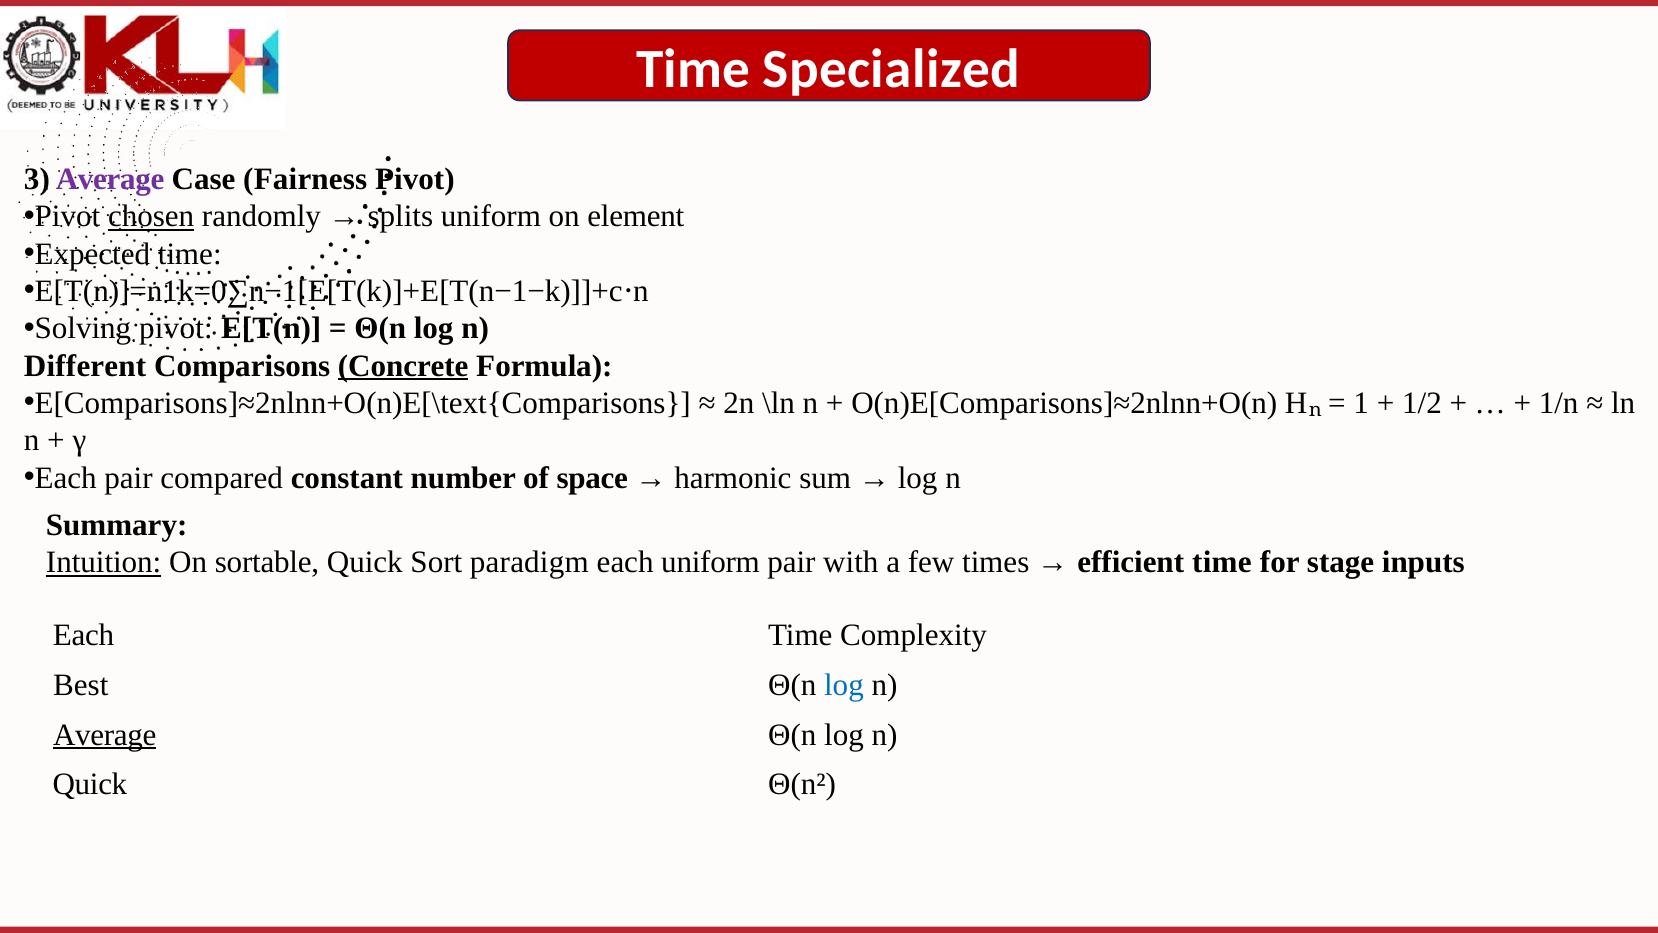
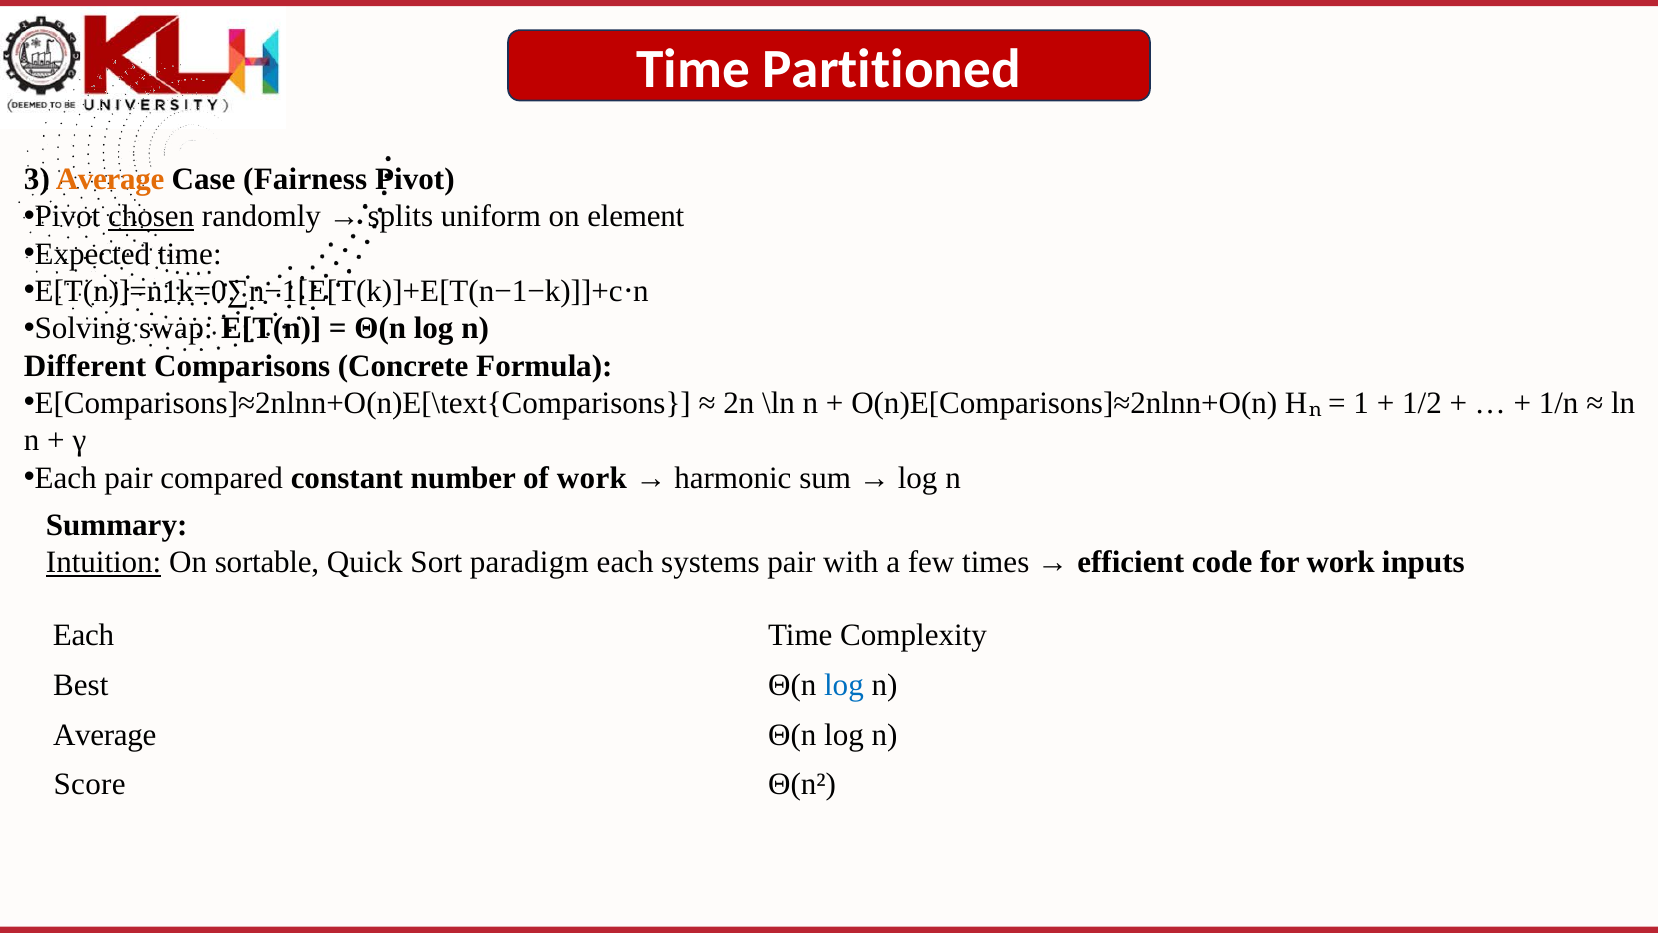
Specialized: Specialized -> Partitioned
Average at (110, 179) colour: purple -> orange
Solving pivot: pivot -> swap
Concrete underline: present -> none
of space: space -> work
each uniform: uniform -> systems
efficient time: time -> code
for stage: stage -> work
Average at (105, 734) underline: present -> none
Quick at (90, 784): Quick -> Score
